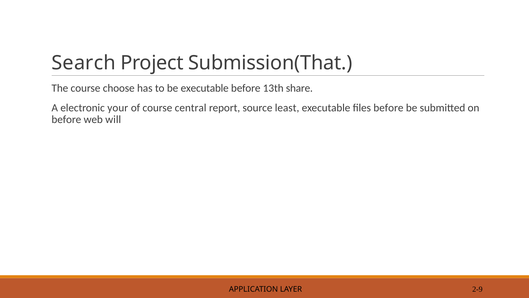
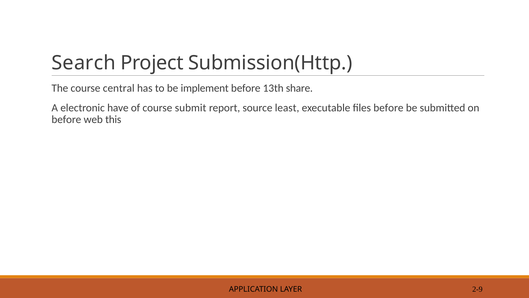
Submission(That: Submission(That -> Submission(Http
choose: choose -> central
be executable: executable -> implement
your: your -> have
central: central -> submit
will: will -> this
